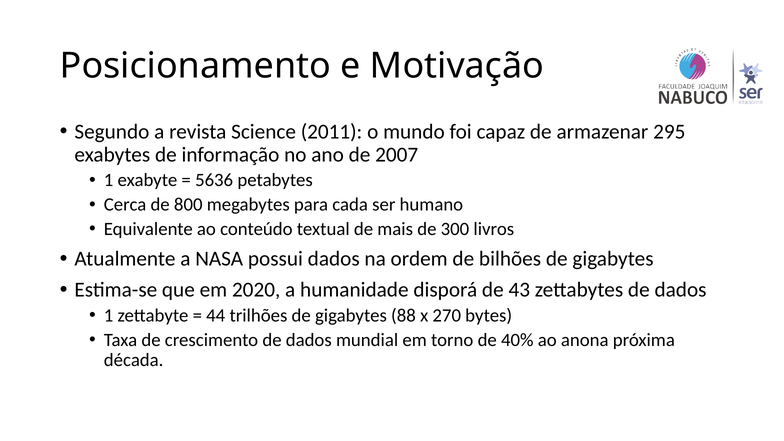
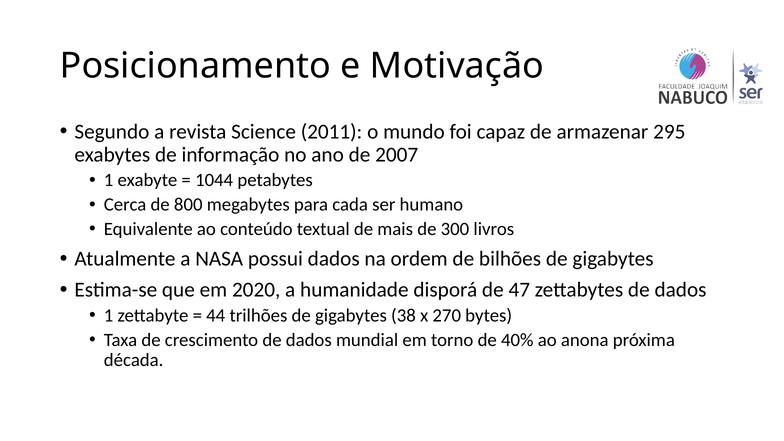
5636: 5636 -> 1044
43: 43 -> 47
88: 88 -> 38
